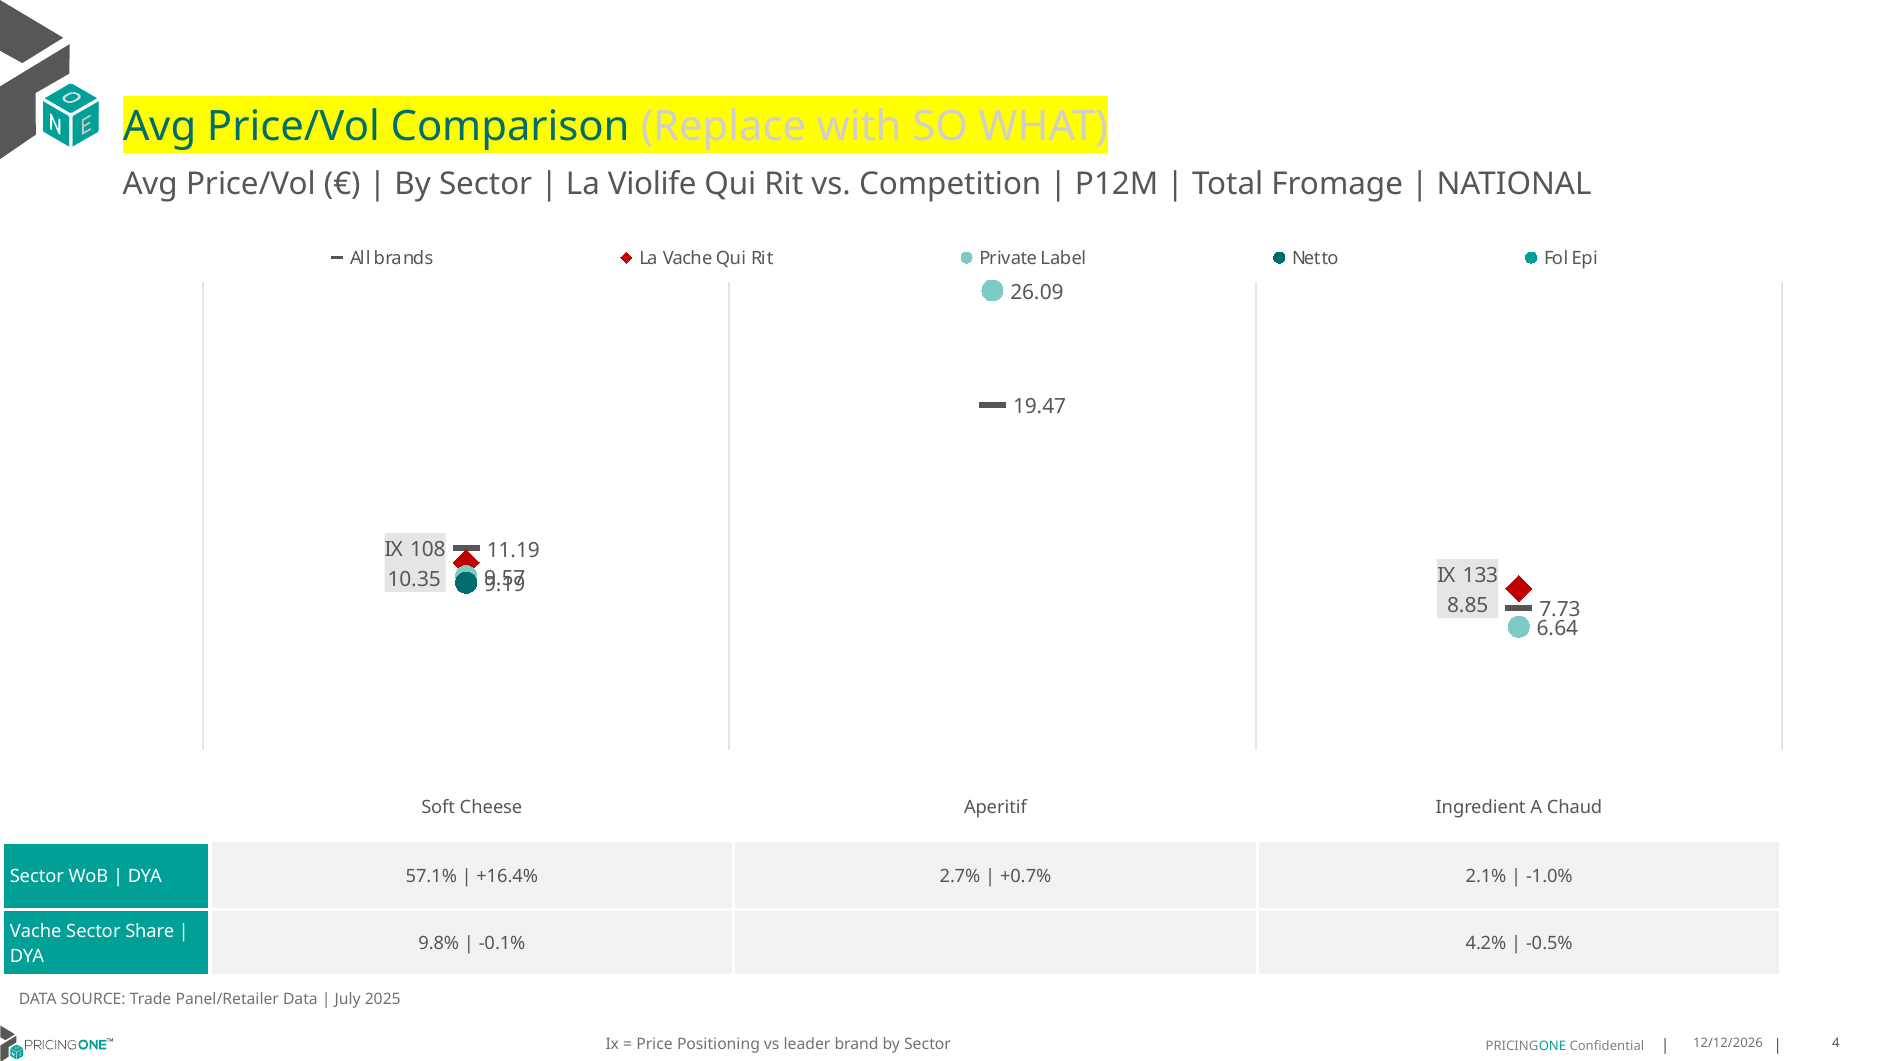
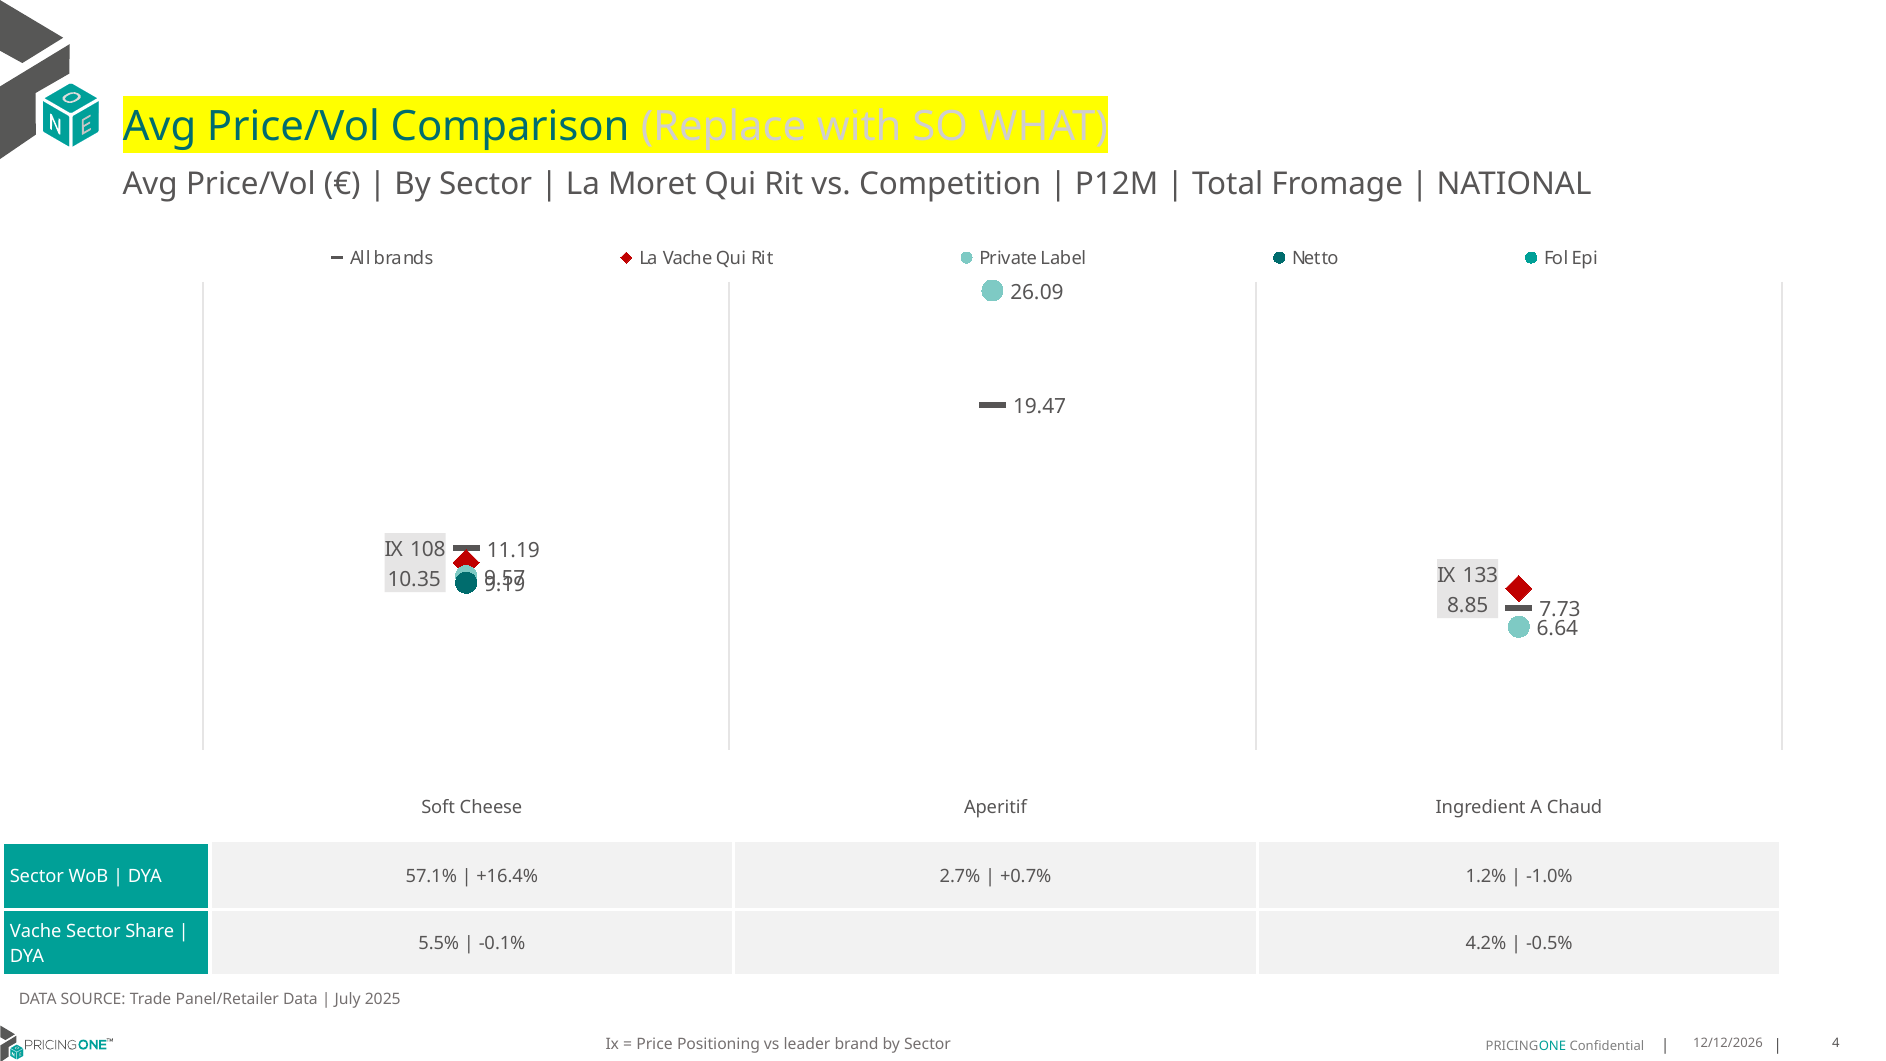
Violife: Violife -> Moret
2.1%: 2.1% -> 1.2%
9.8%: 9.8% -> 5.5%
